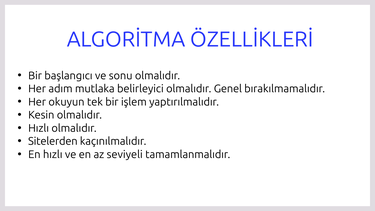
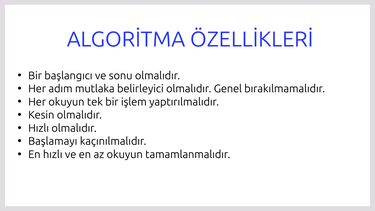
Sitelerden: Sitelerden -> Başlamayı
az seviyeli: seviyeli -> okuyun
